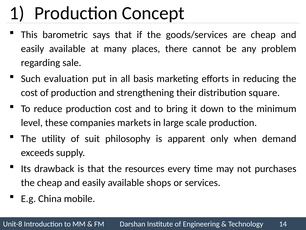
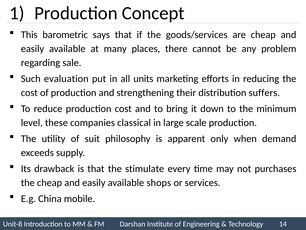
basis: basis -> units
square: square -> suffers
markets: markets -> classical
resources: resources -> stimulate
